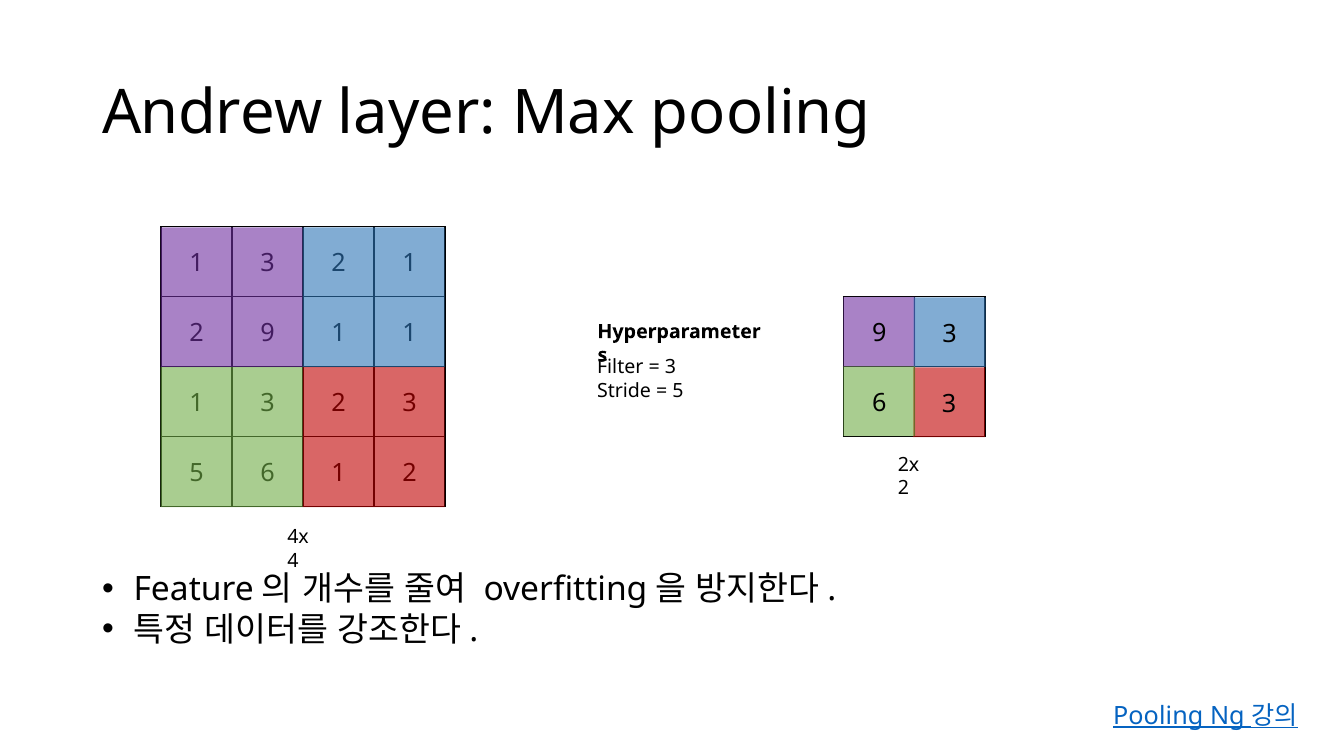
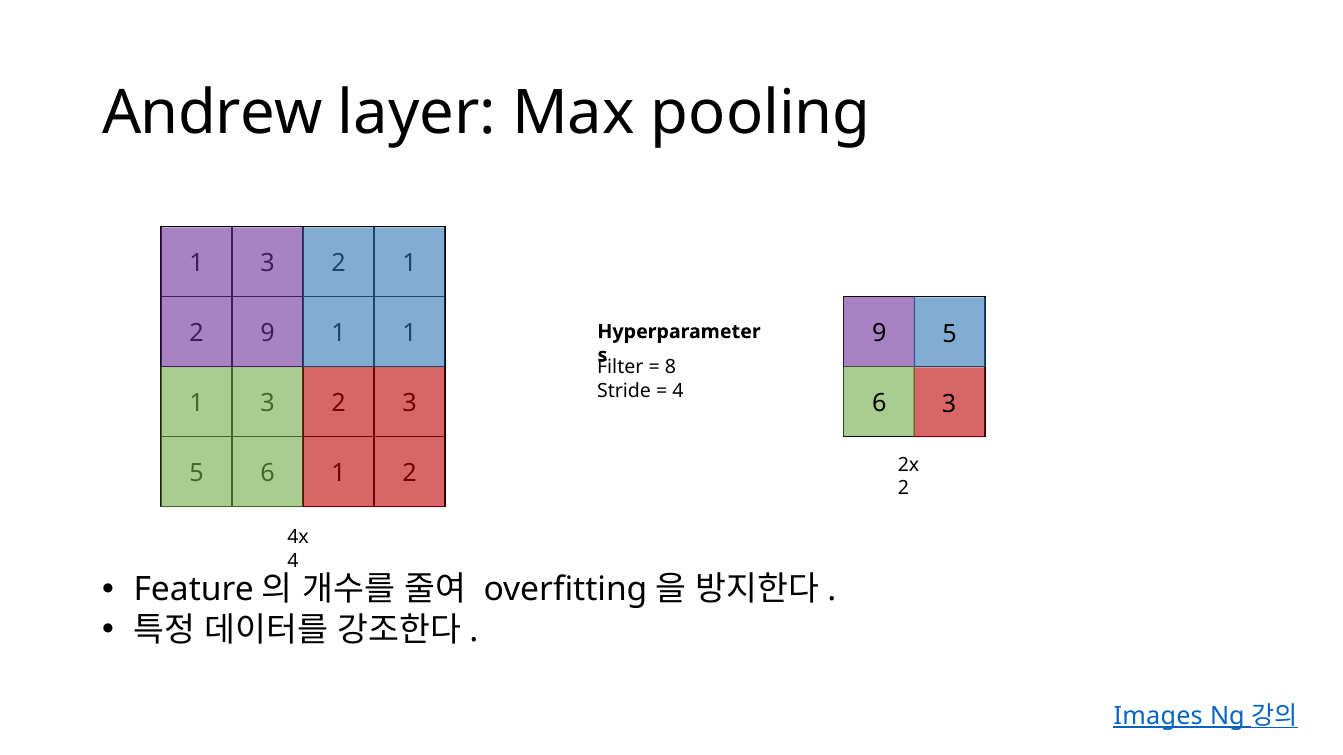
9 3: 3 -> 5
3 at (671, 368): 3 -> 8
5 at (678, 391): 5 -> 4
Pooling at (1158, 716): Pooling -> Images
